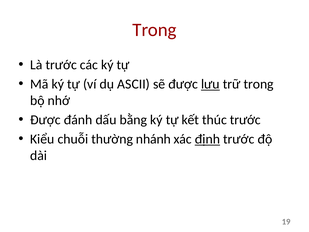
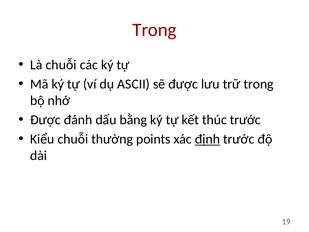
Là trước: trước -> chuỗi
lưu underline: present -> none
nhánh: nhánh -> points
